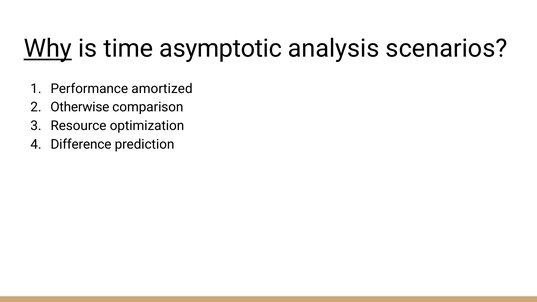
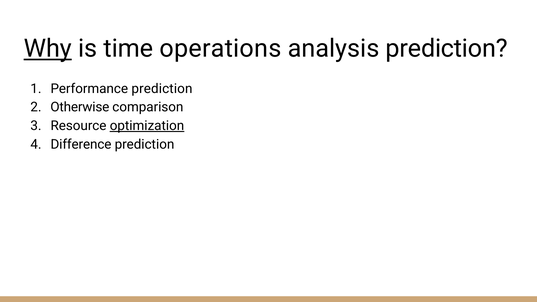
asymptotic: asymptotic -> operations
analysis scenarios: scenarios -> prediction
Performance amortized: amortized -> prediction
optimization underline: none -> present
